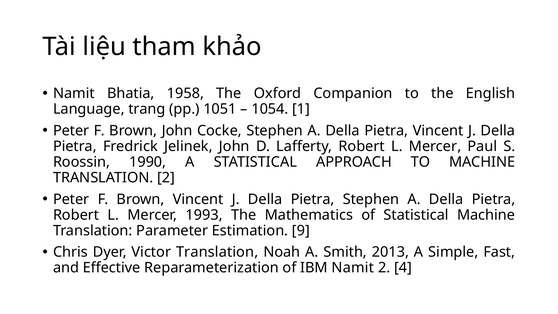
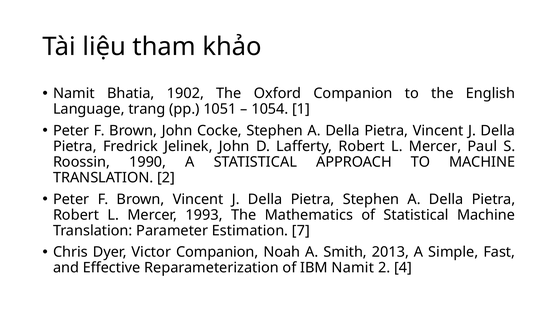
1958: 1958 -> 1902
9: 9 -> 7
Victor Translation: Translation -> Companion
